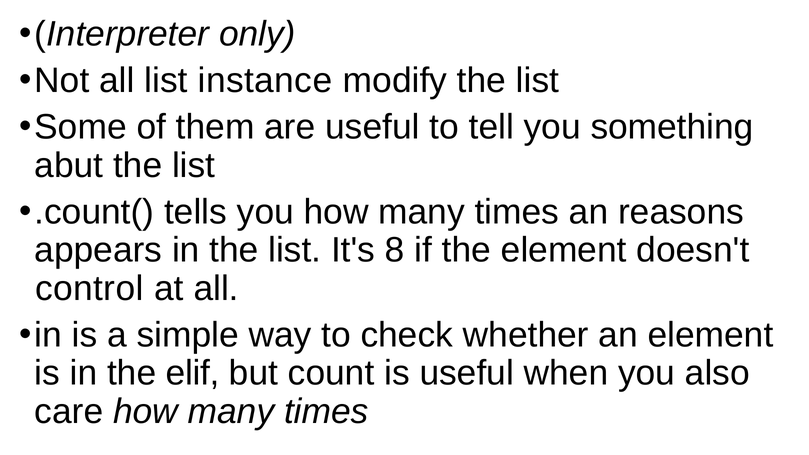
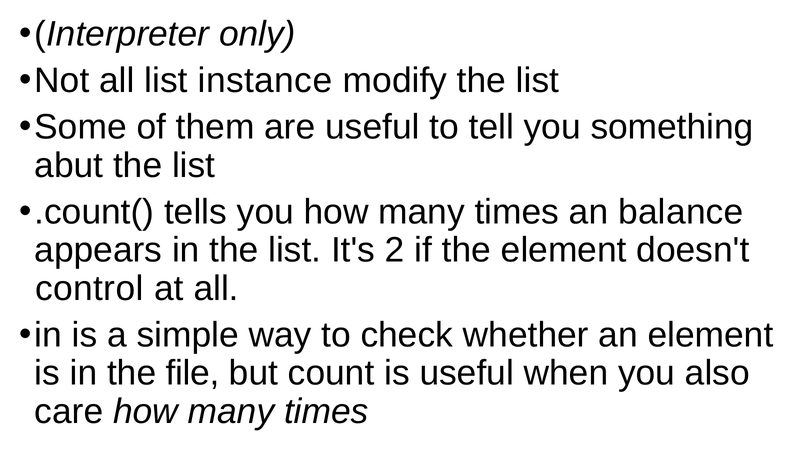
reasons: reasons -> balance
8: 8 -> 2
elif: elif -> file
